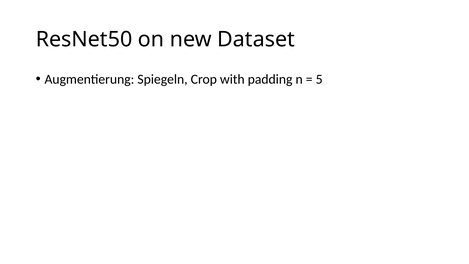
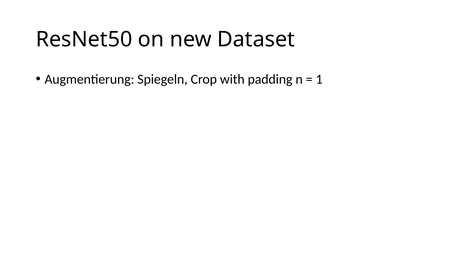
5: 5 -> 1
